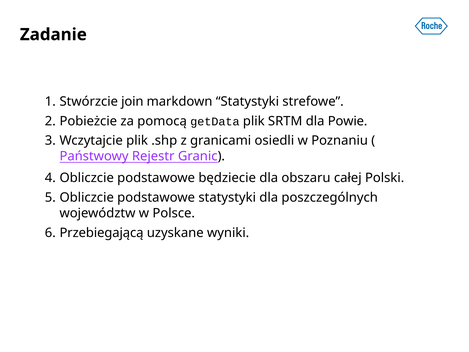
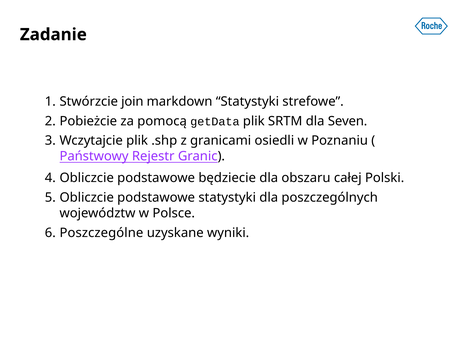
Powie: Powie -> Seven
Przebiegającą: Przebiegającą -> Poszczególne
